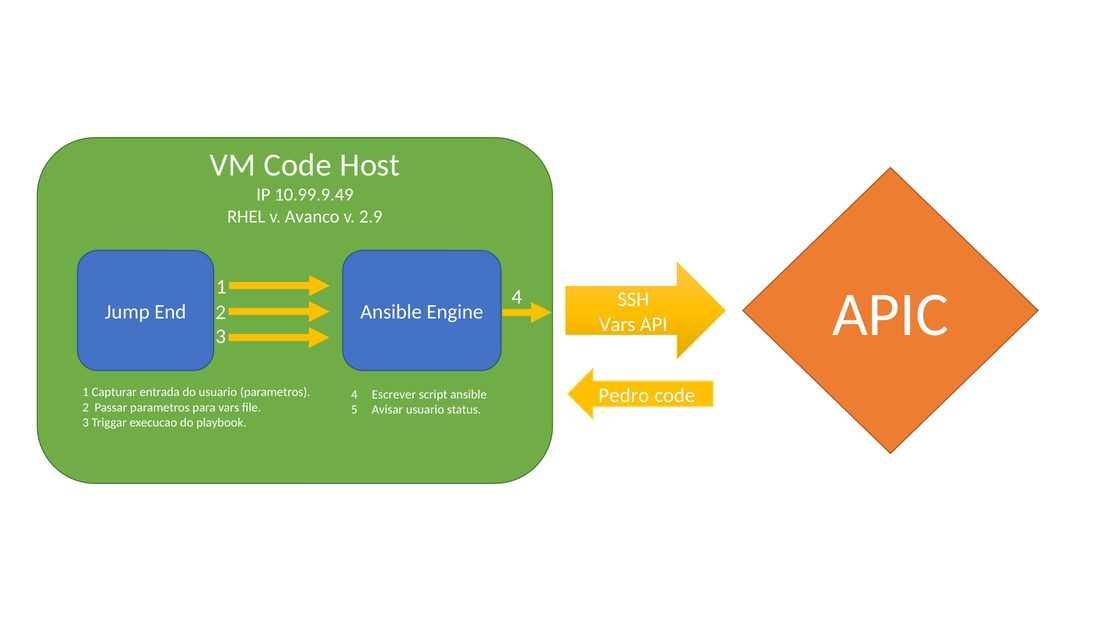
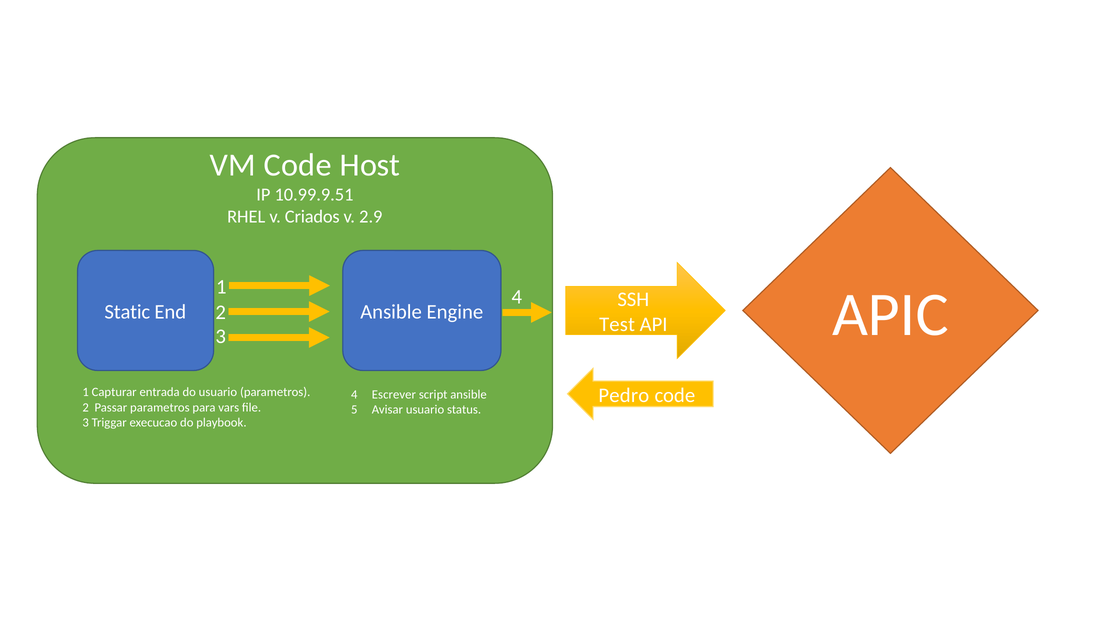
10.99.9.49: 10.99.9.49 -> 10.99.9.51
Avanco: Avanco -> Criados
Jump: Jump -> Static
Vars at (617, 325): Vars -> Test
